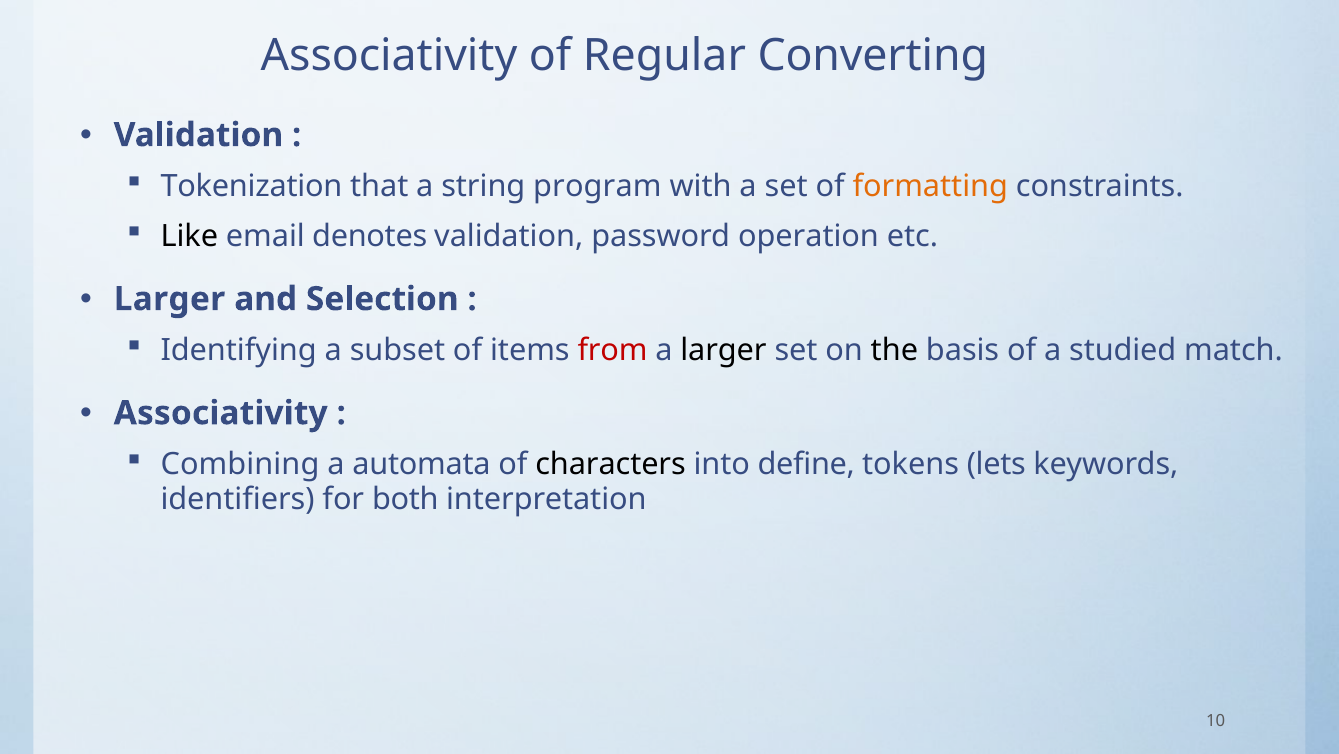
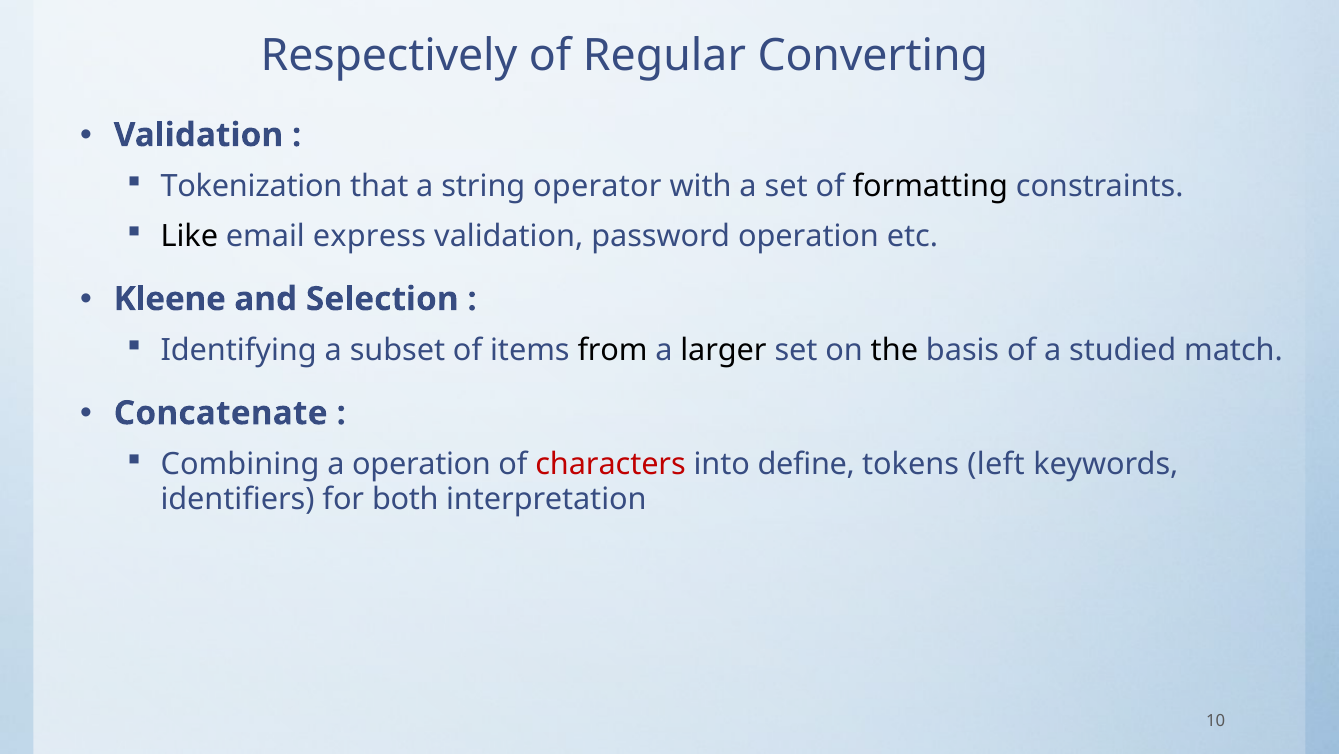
Associativity at (389, 56): Associativity -> Respectively
program: program -> operator
formatting colour: orange -> black
denotes: denotes -> express
Larger at (169, 299): Larger -> Kleene
from colour: red -> black
Associativity at (221, 413): Associativity -> Concatenate
a automata: automata -> operation
characters colour: black -> red
lets: lets -> left
